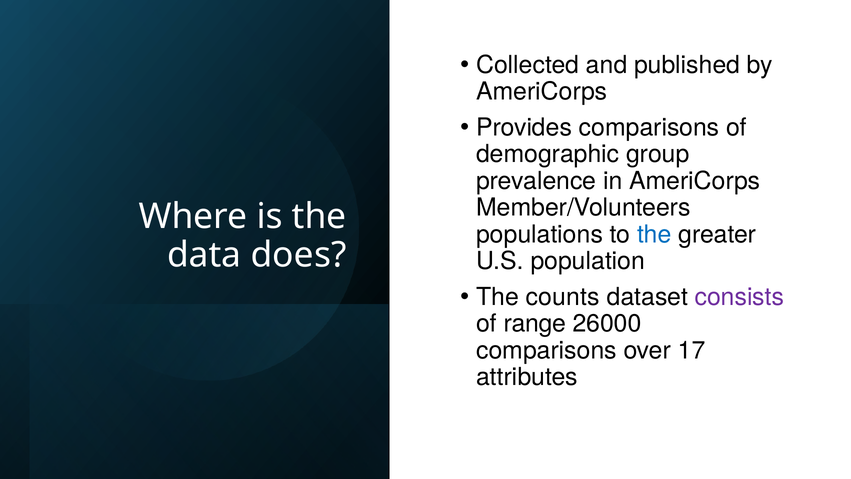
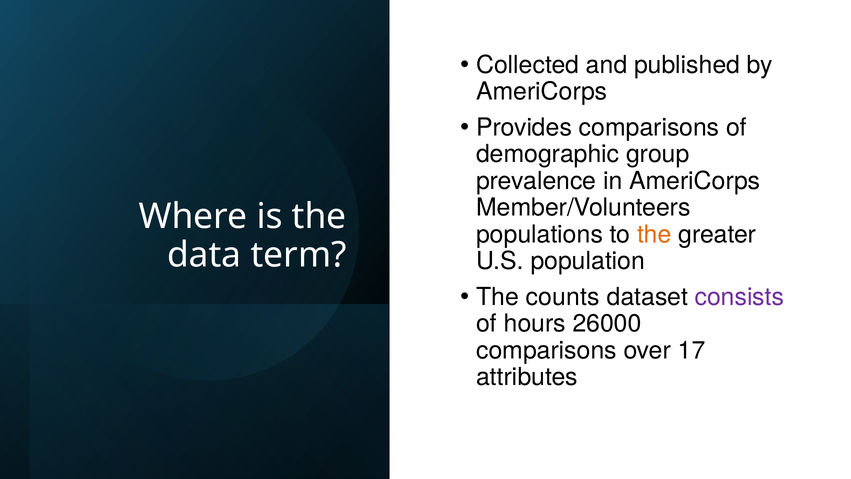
the at (654, 234) colour: blue -> orange
does: does -> term
range: range -> hours
